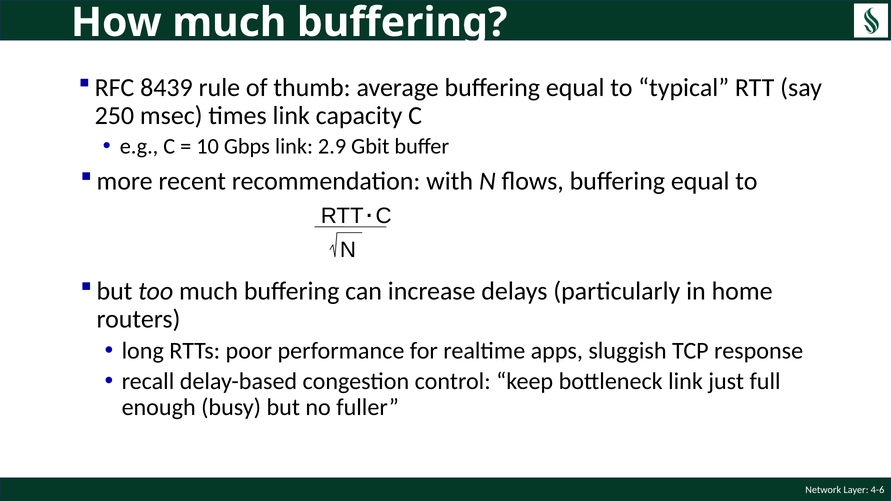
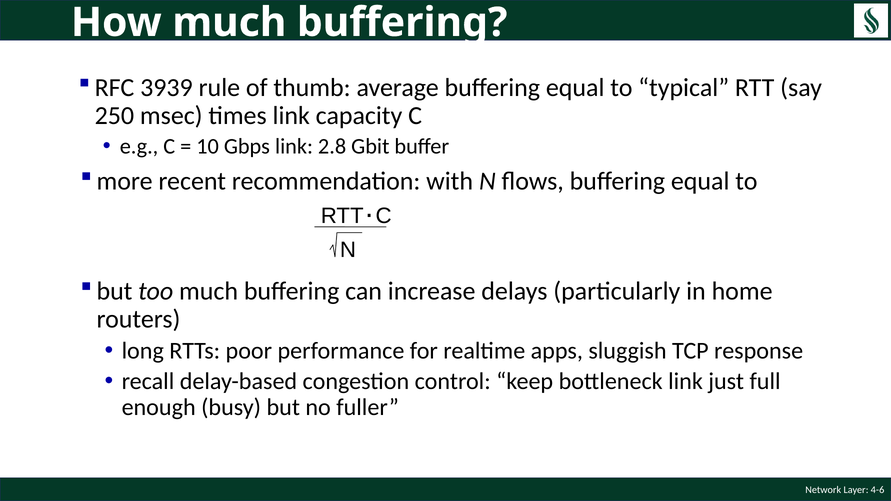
8439: 8439 -> 3939
2.9: 2.9 -> 2.8
